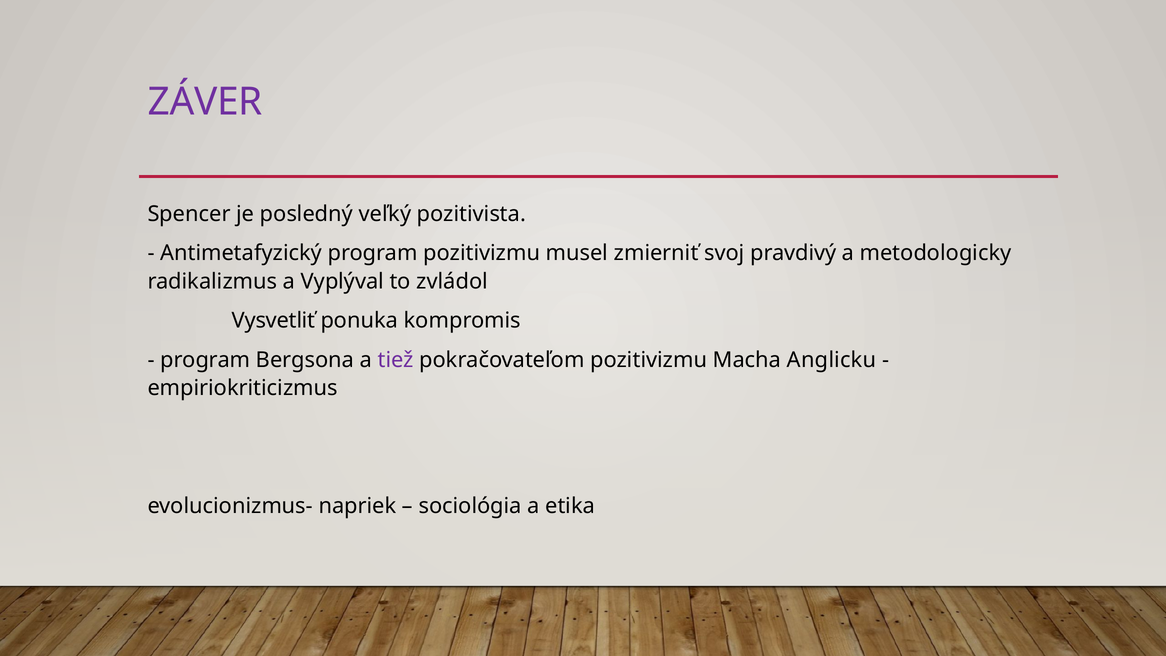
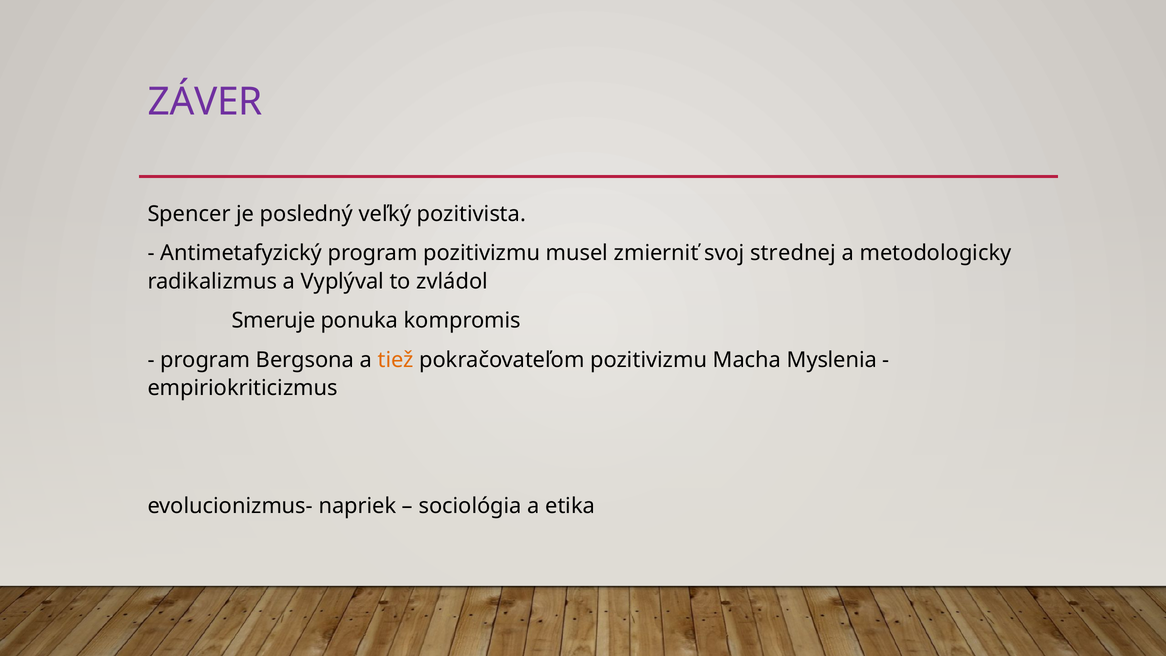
pravdivý: pravdivý -> strednej
Vysvetliť: Vysvetliť -> Smeruje
tiež colour: purple -> orange
Anglicku: Anglicku -> Myslenia
